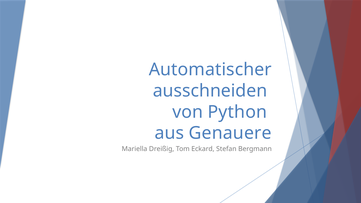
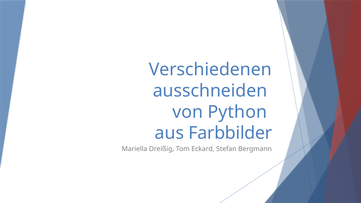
Automatischer: Automatischer -> Verschiedenen
Genauere: Genauere -> Farbbilder
